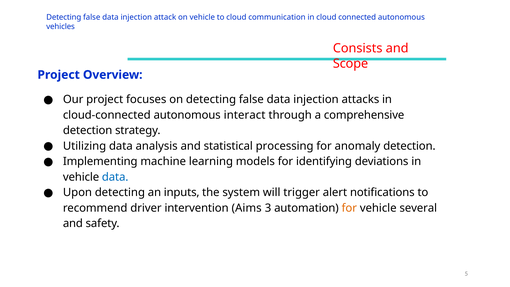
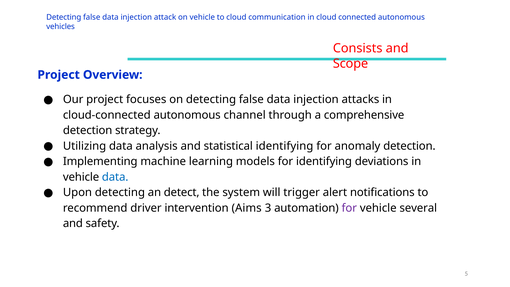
interact: interact -> channel
statistical processing: processing -> identifying
inputs: inputs -> detect
for at (349, 208) colour: orange -> purple
